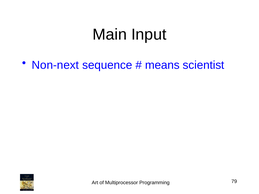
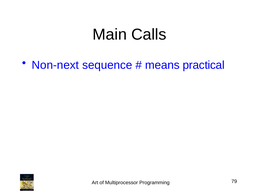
Input: Input -> Calls
scientist: scientist -> practical
